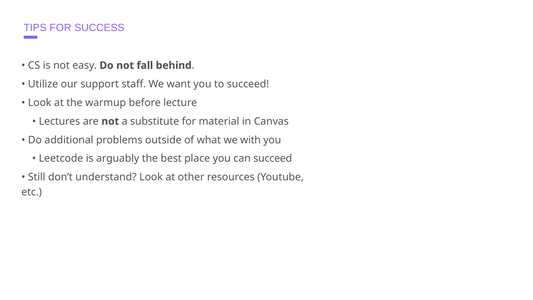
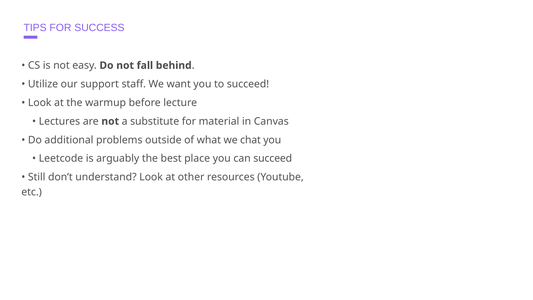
with: with -> chat
